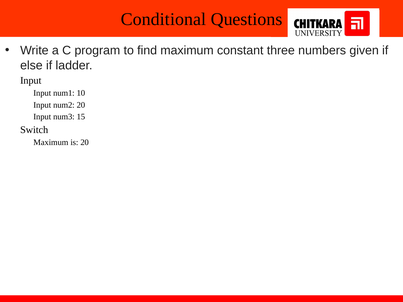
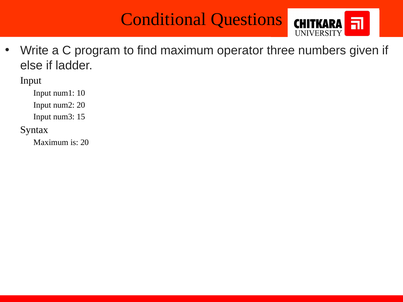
constant: constant -> operator
Switch: Switch -> Syntax
